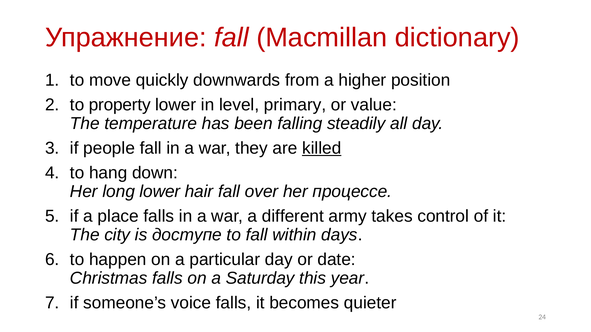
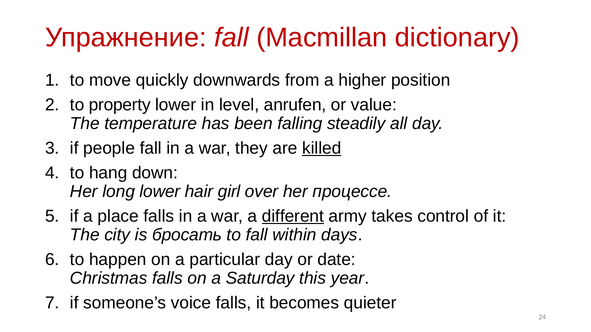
primary: primary -> anrufen
hair fall: fall -> girl
different underline: none -> present
доступе: доступе -> бросать
